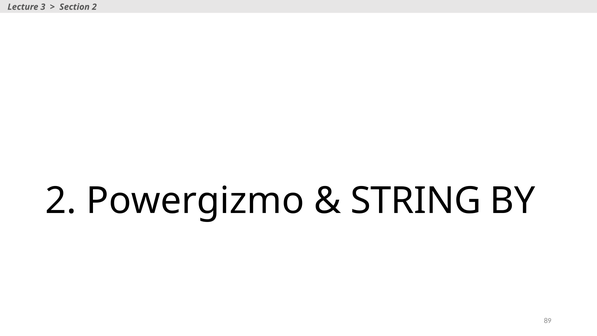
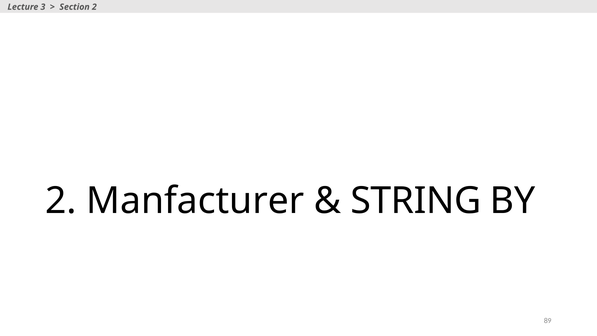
Powergizmo: Powergizmo -> Manfacturer
